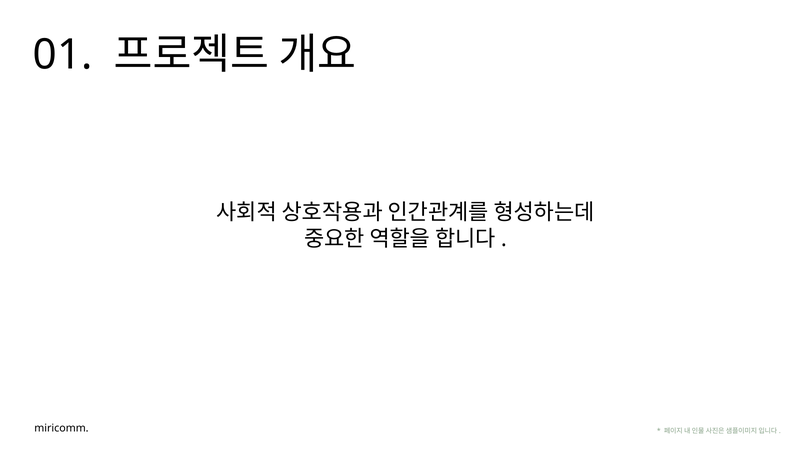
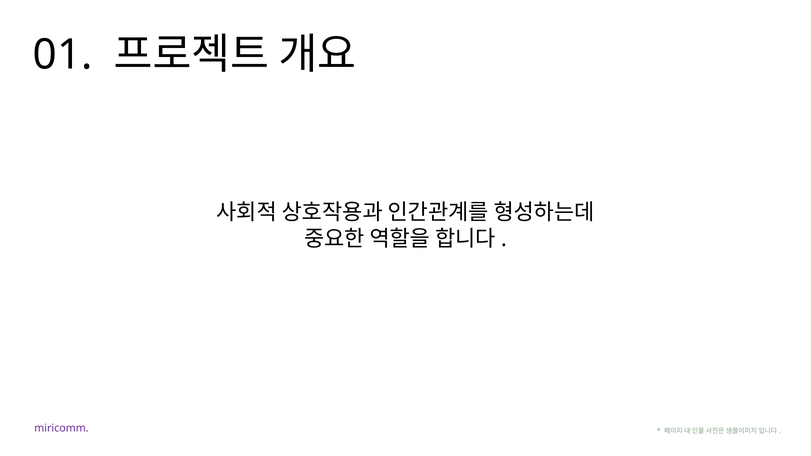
miricomm colour: black -> purple
